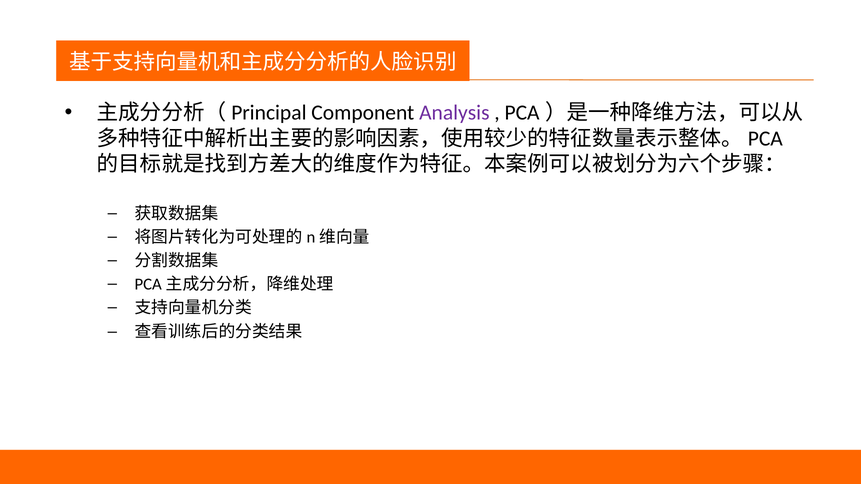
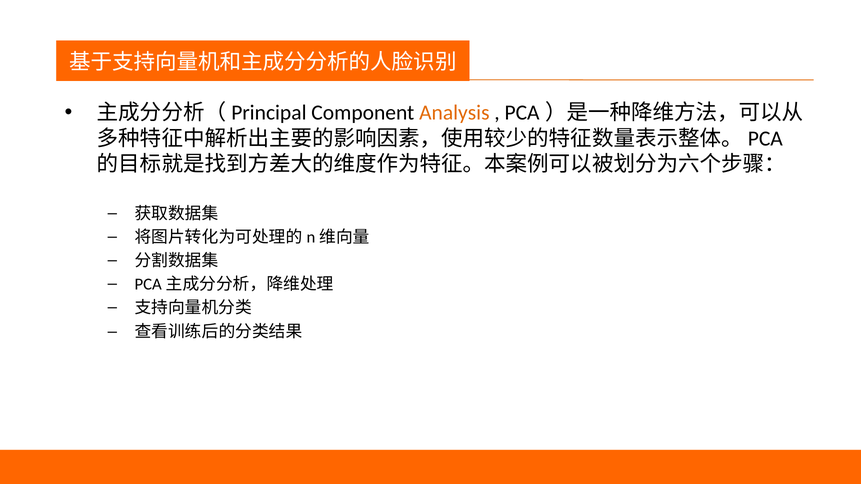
Analysis colour: purple -> orange
